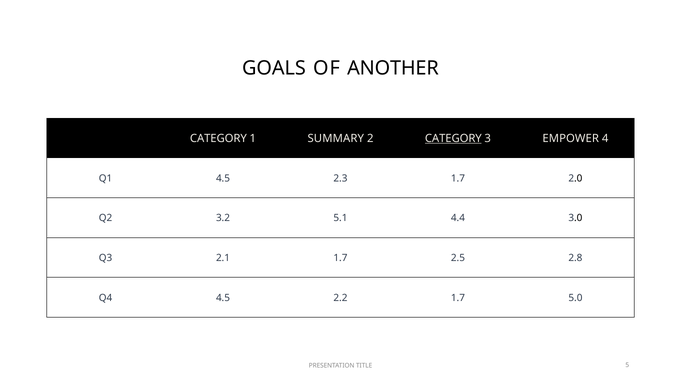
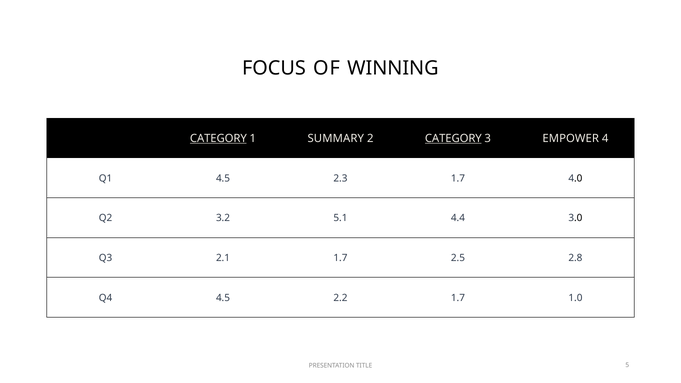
GOALS: GOALS -> FOCUS
ANOTHER: ANOTHER -> WINNING
CATEGORY at (218, 139) underline: none -> present
2 at (571, 178): 2 -> 4
5.0: 5.0 -> 1.0
